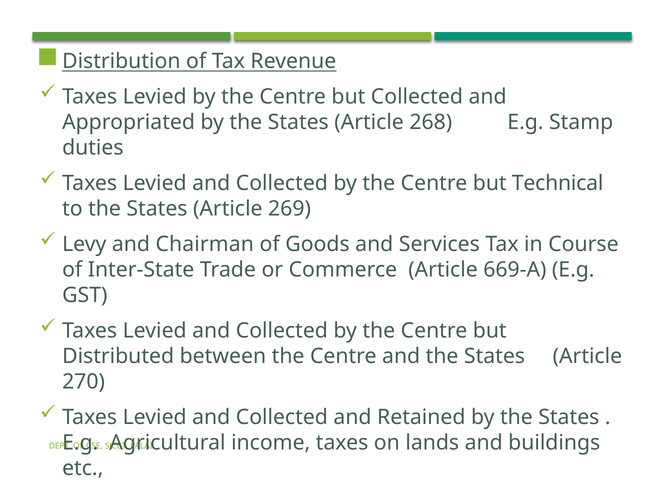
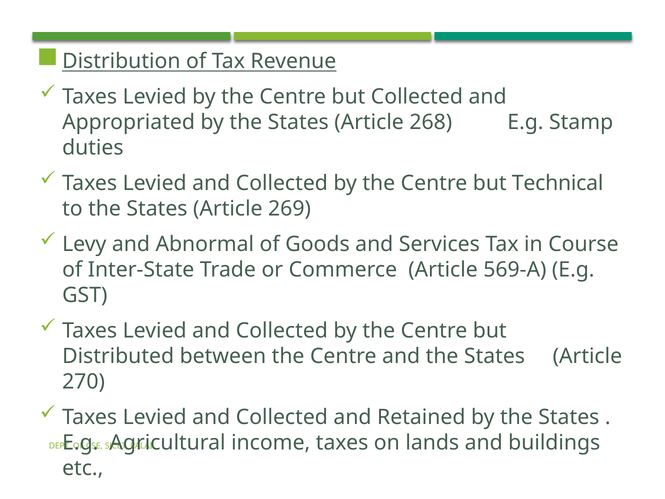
Chairman: Chairman -> Abnormal
669-A: 669-A -> 569-A
